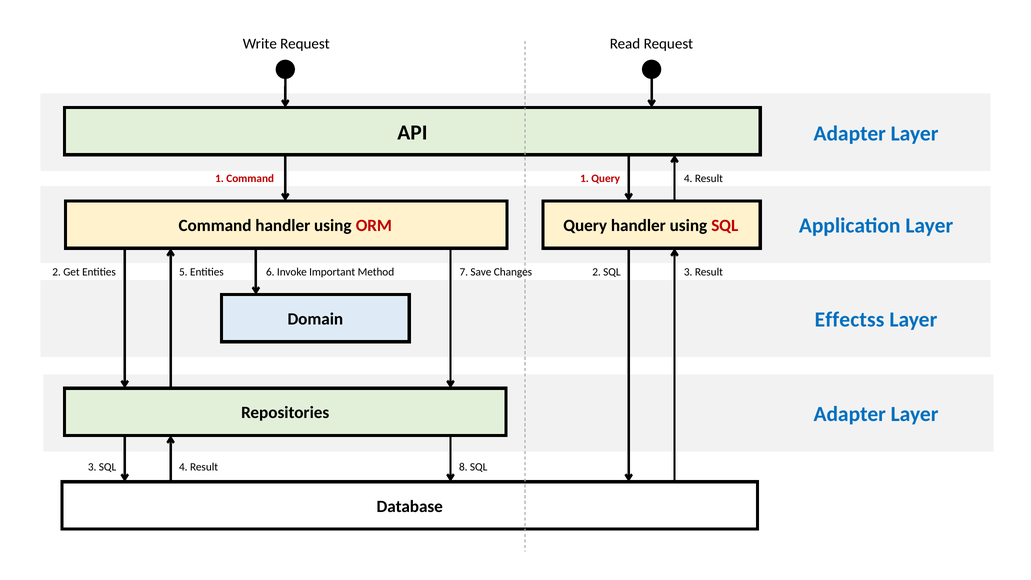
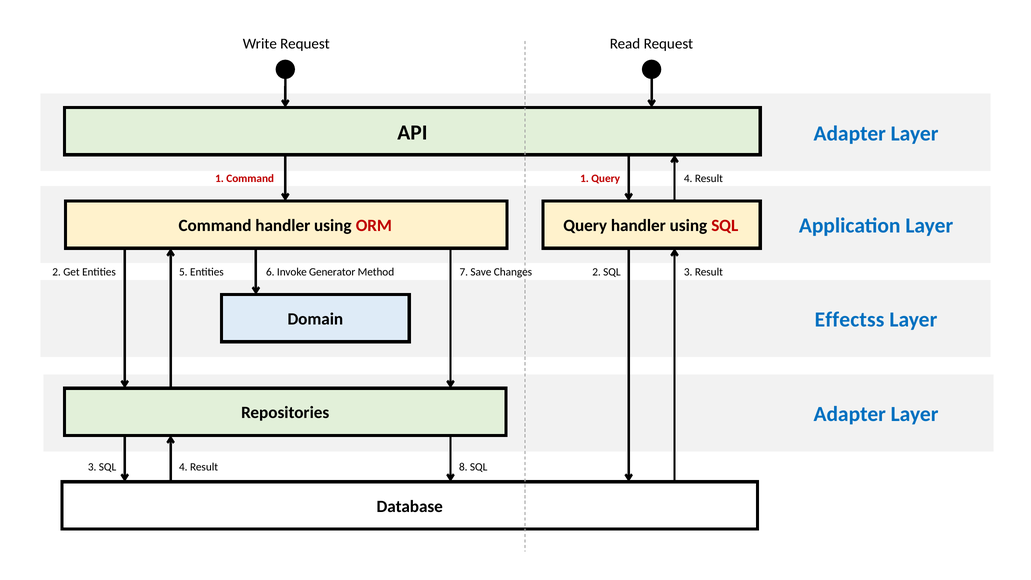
Important: Important -> Generator
